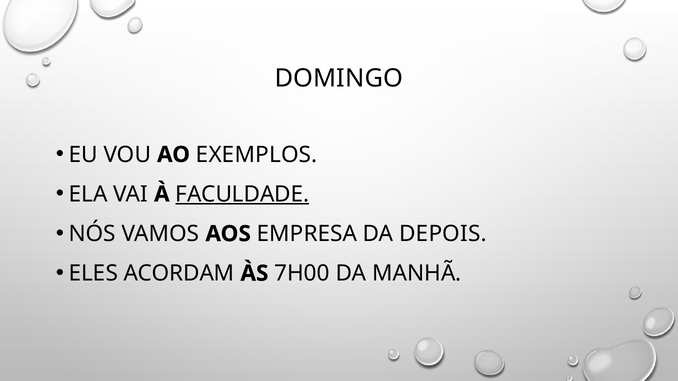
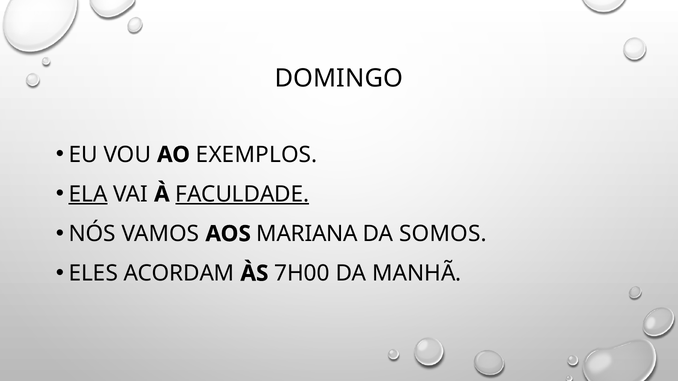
ELA underline: none -> present
EMPRESA: EMPRESA -> MARIANA
DEPOIS: DEPOIS -> SOMOS
